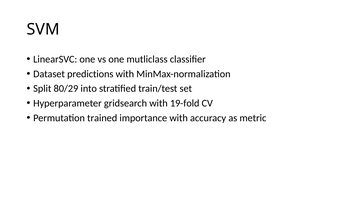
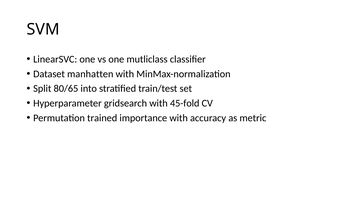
predictions: predictions -> manhatten
80/29: 80/29 -> 80/65
19-fold: 19-fold -> 45-fold
